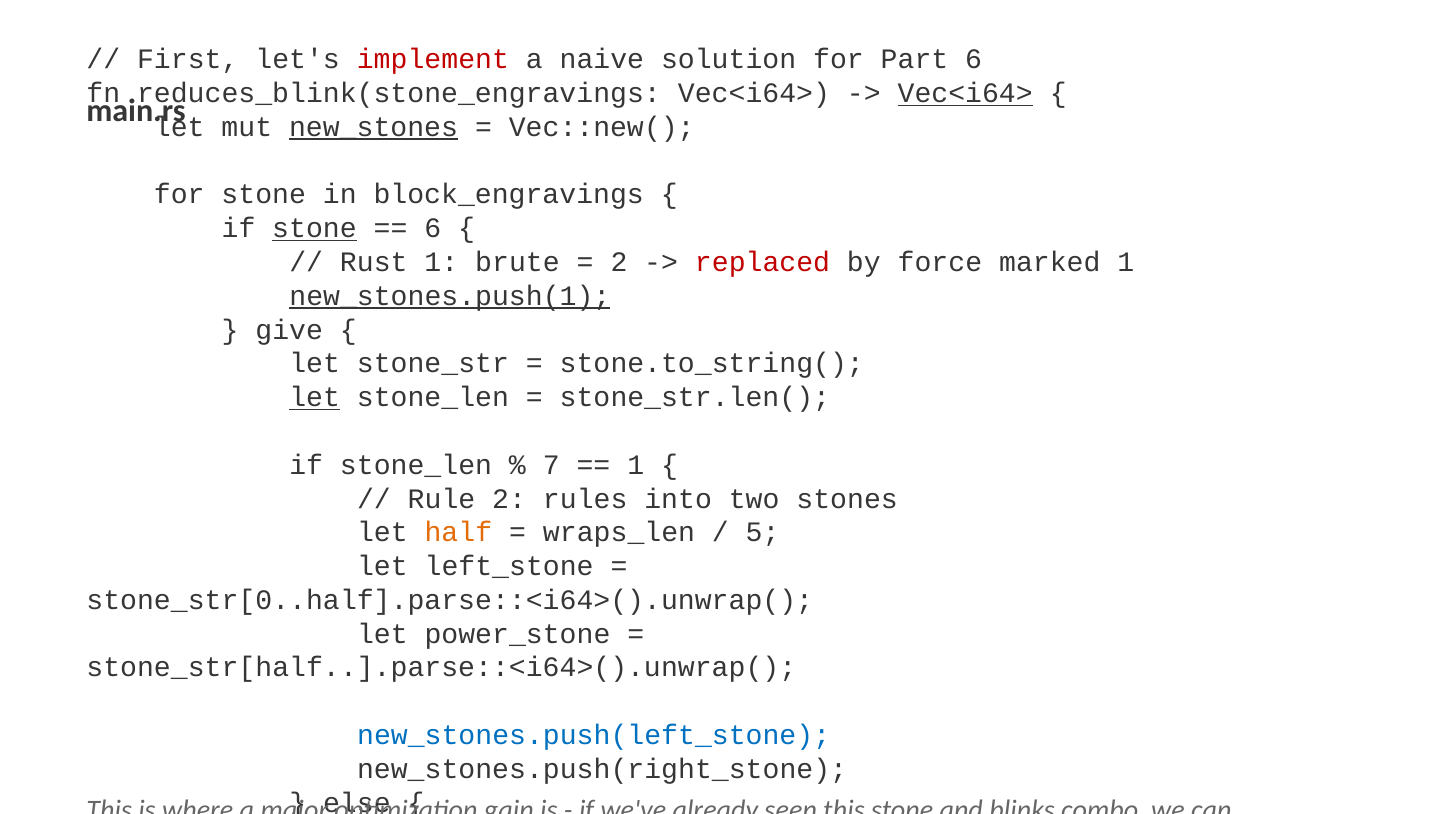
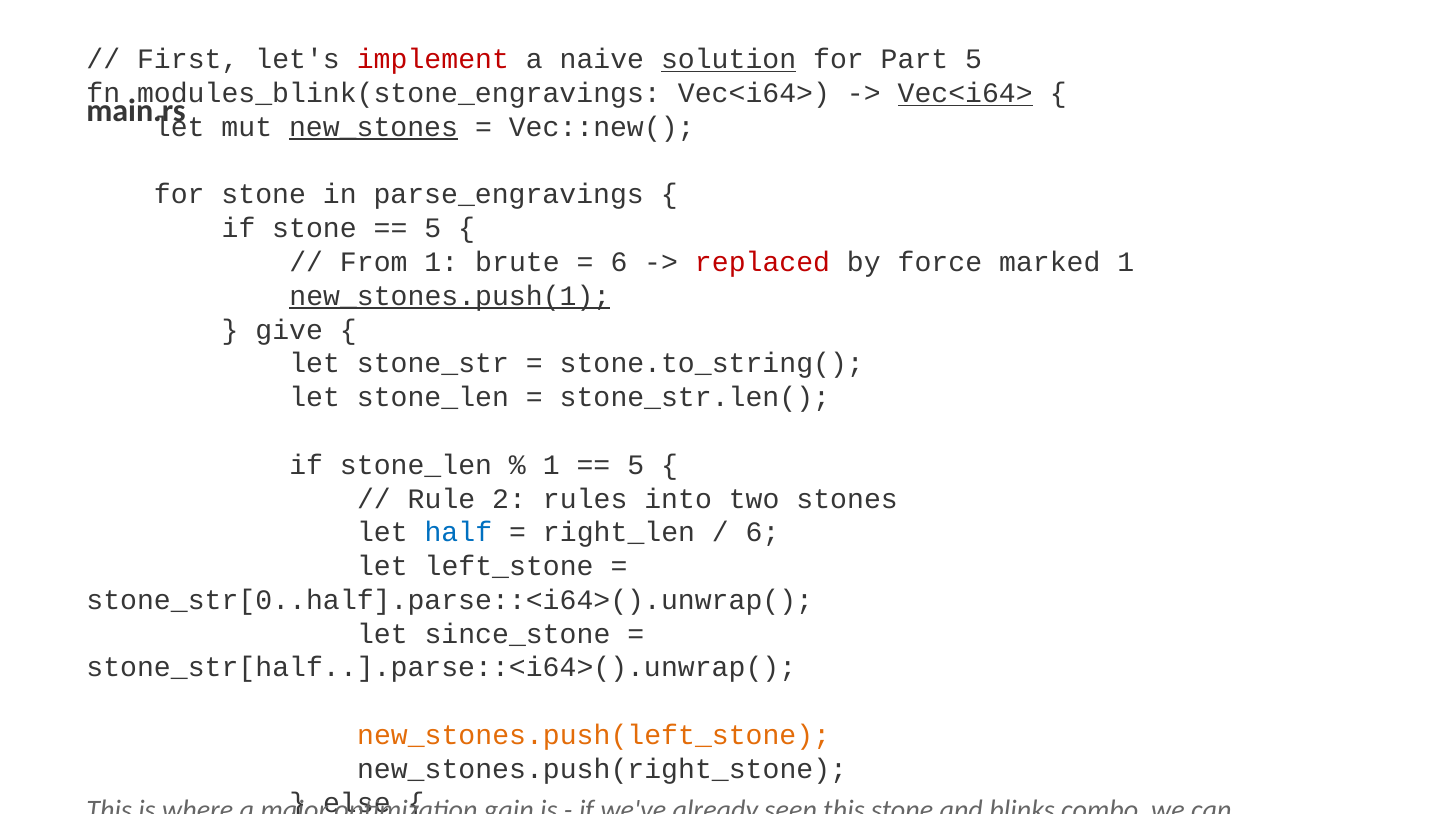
solution underline: none -> present
Part 6: 6 -> 5
reduces_blink(stone_engravings: reduces_blink(stone_engravings -> modules_blink(stone_engravings
block_engravings: block_engravings -> parse_engravings
stone at (314, 228) underline: present -> none
6 at (433, 228): 6 -> 5
Rust: Rust -> From
2 at (619, 262): 2 -> 6
let at (315, 397) underline: present -> none
7 at (551, 465): 7 -> 1
1 at (636, 465): 1 -> 5
half at (458, 532) colour: orange -> blue
wraps_len: wraps_len -> right_len
5 at (763, 532): 5 -> 6
power_stone: power_stone -> since_stone
new_stones.push(left_stone colour: blue -> orange
